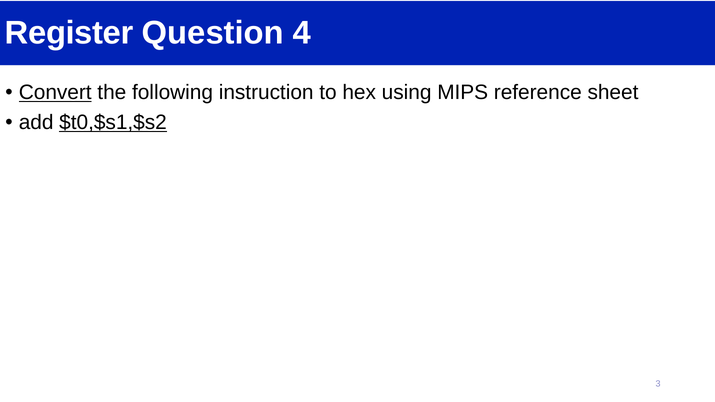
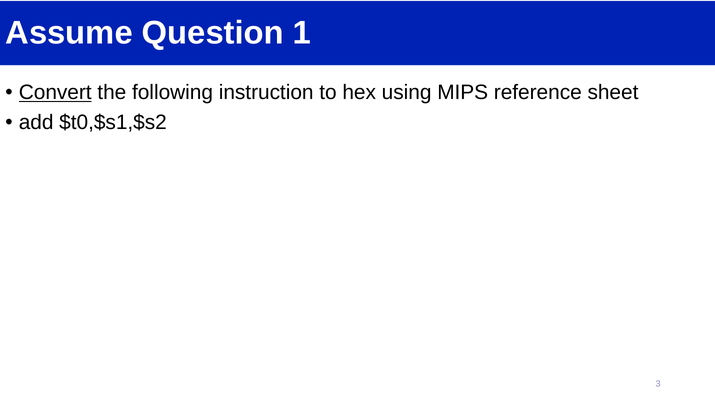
Register: Register -> Assume
4: 4 -> 1
$t0,$s1,$s2 underline: present -> none
